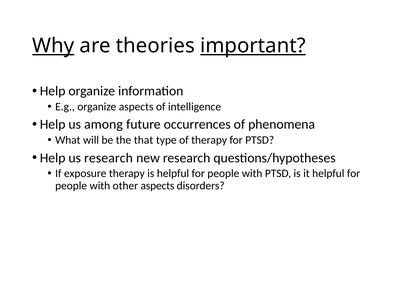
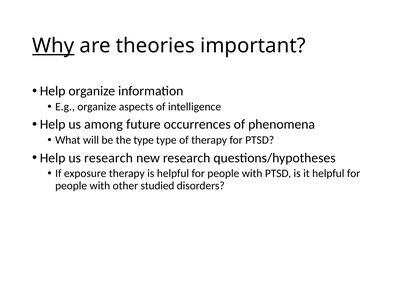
important underline: present -> none
the that: that -> type
other aspects: aspects -> studied
